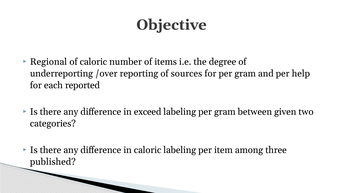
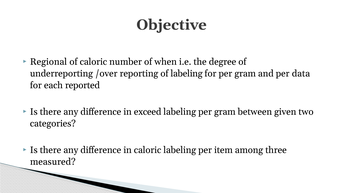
items: items -> when
of sources: sources -> labeling
help: help -> data
published: published -> measured
